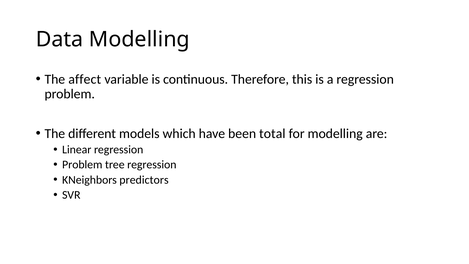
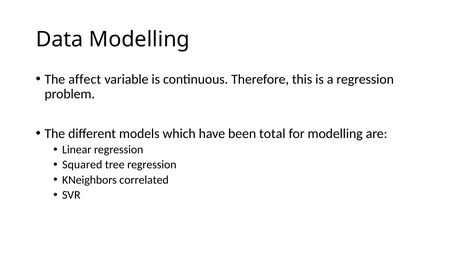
Problem at (82, 165): Problem -> Squared
predictors: predictors -> correlated
